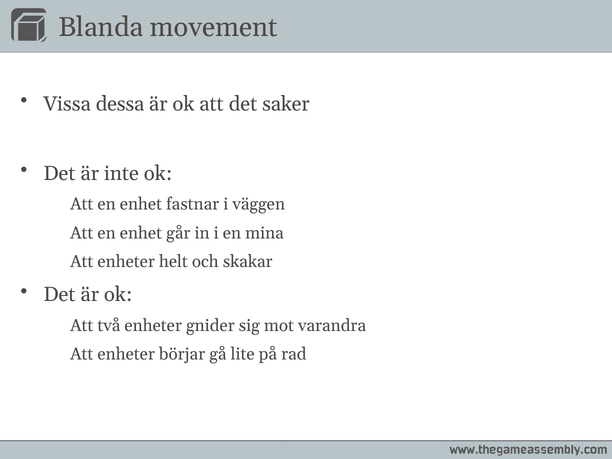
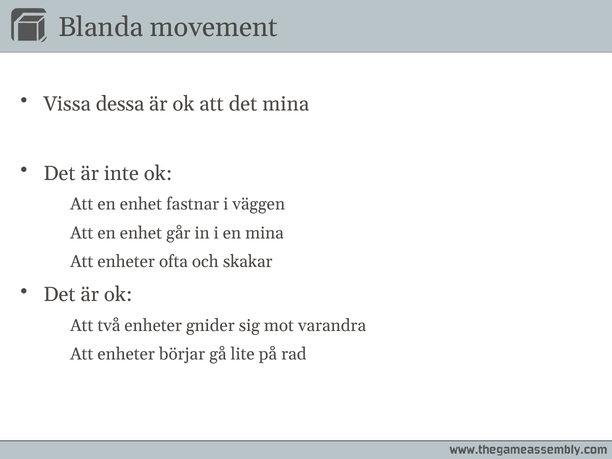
det saker: saker -> mina
helt: helt -> ofta
